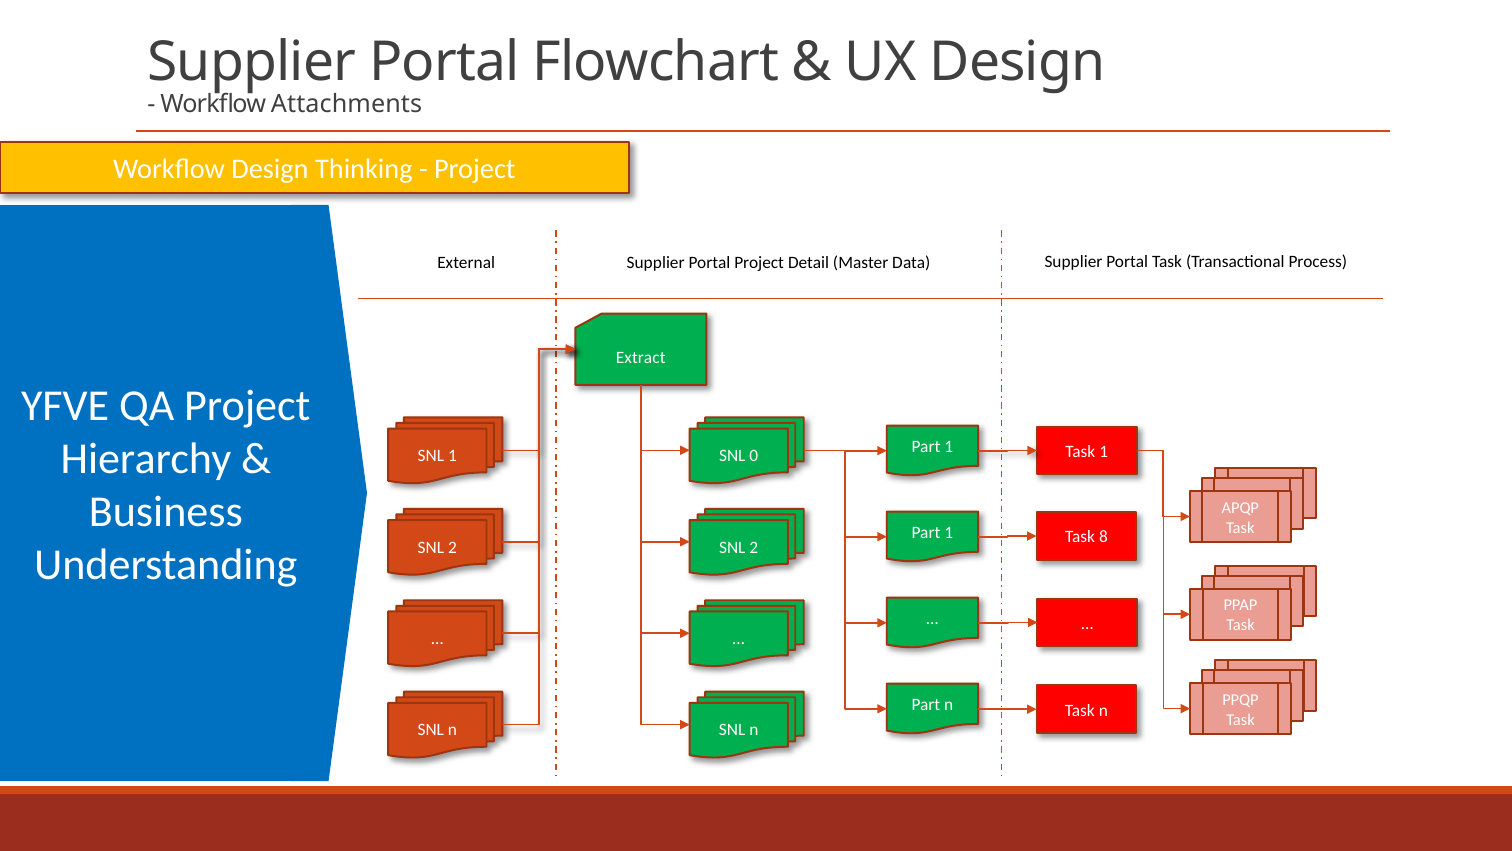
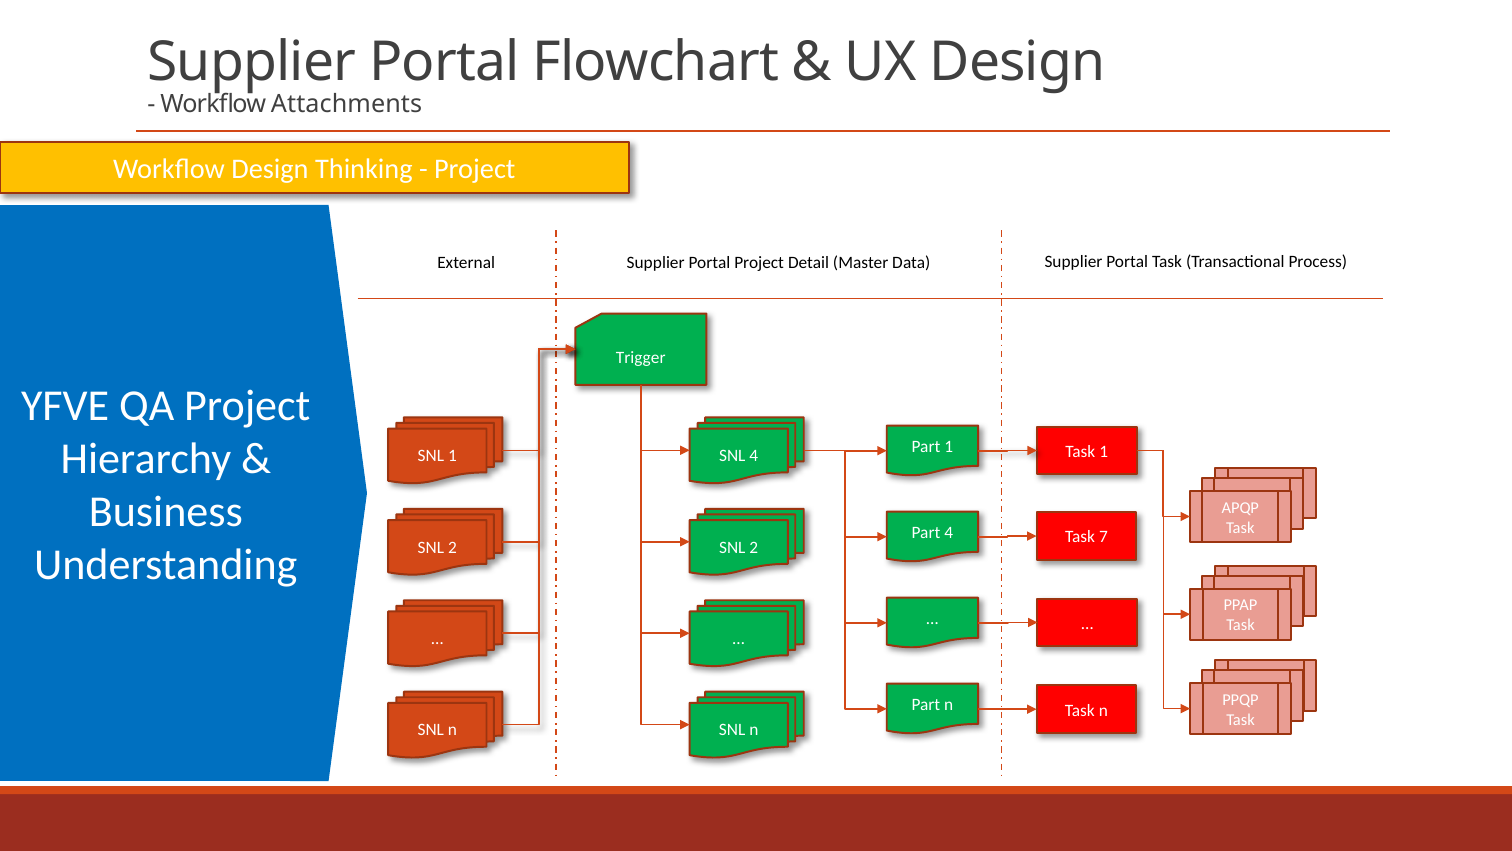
Extract: Extract -> Trigger
SNL 0: 0 -> 4
1 at (949, 533): 1 -> 4
8: 8 -> 7
